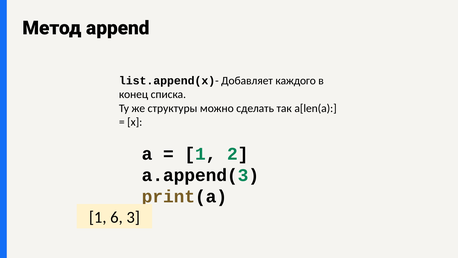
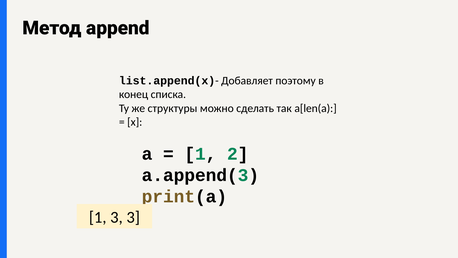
каждого: каждого -> поэтому
1 6: 6 -> 3
